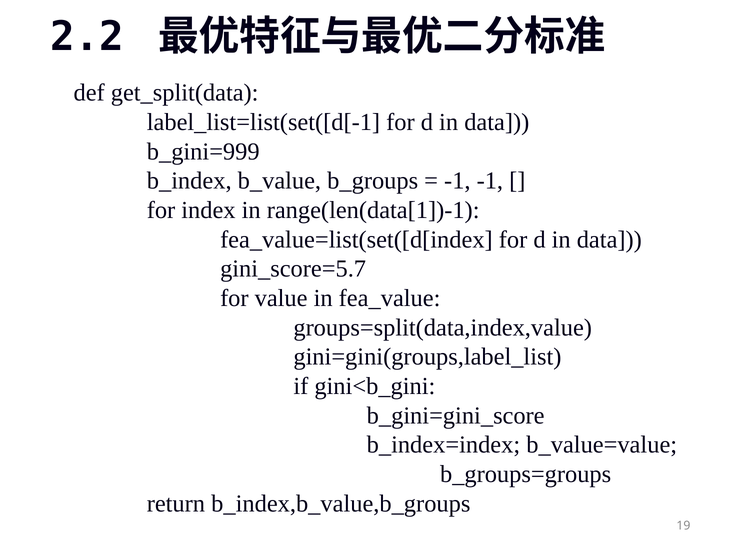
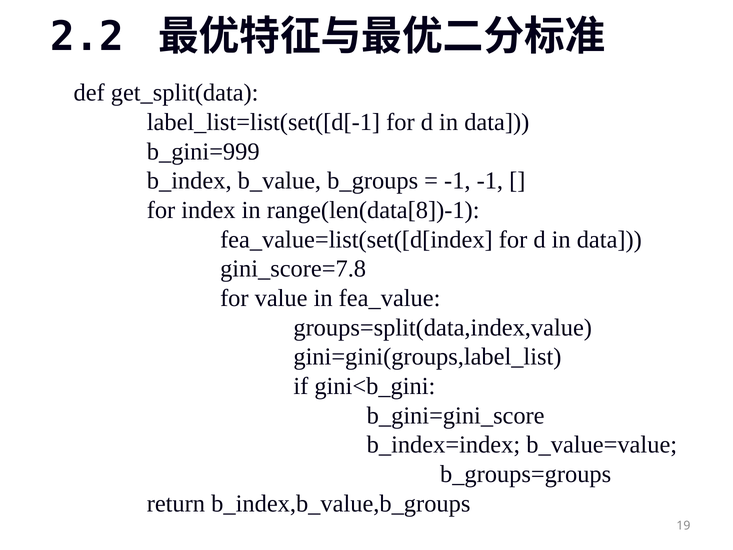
range(len(data[1])-1: range(len(data[1])-1 -> range(len(data[8])-1
gini_score=5.7: gini_score=5.7 -> gini_score=7.8
